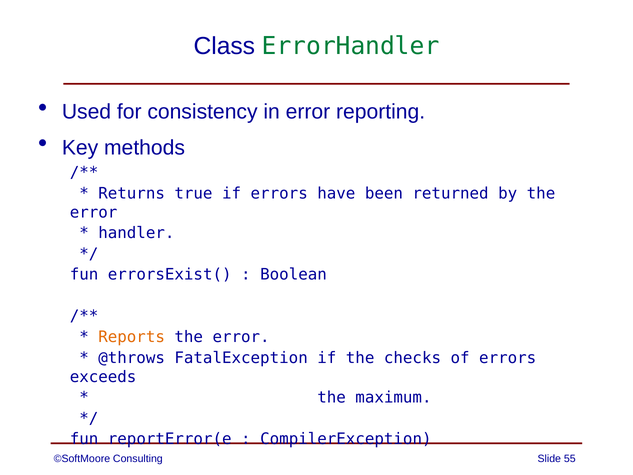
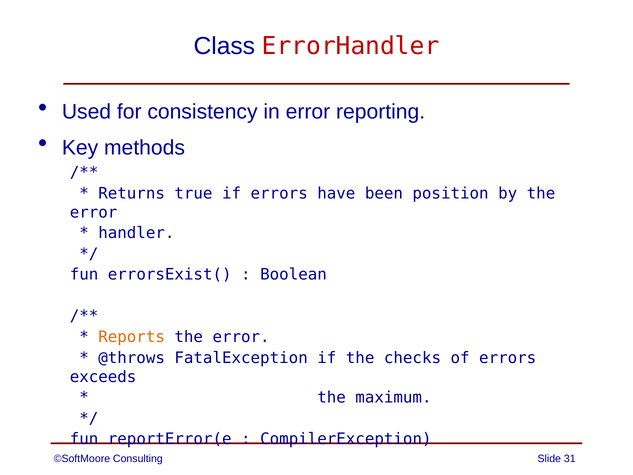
ErrorHandler colour: green -> red
returned: returned -> position
55: 55 -> 31
